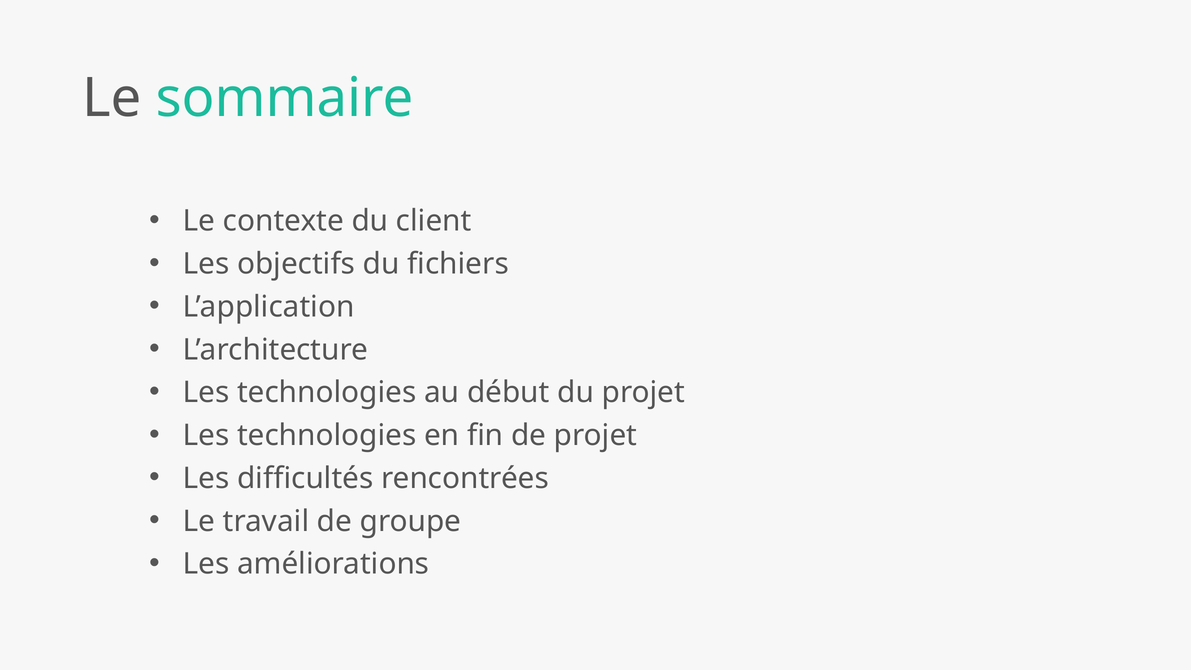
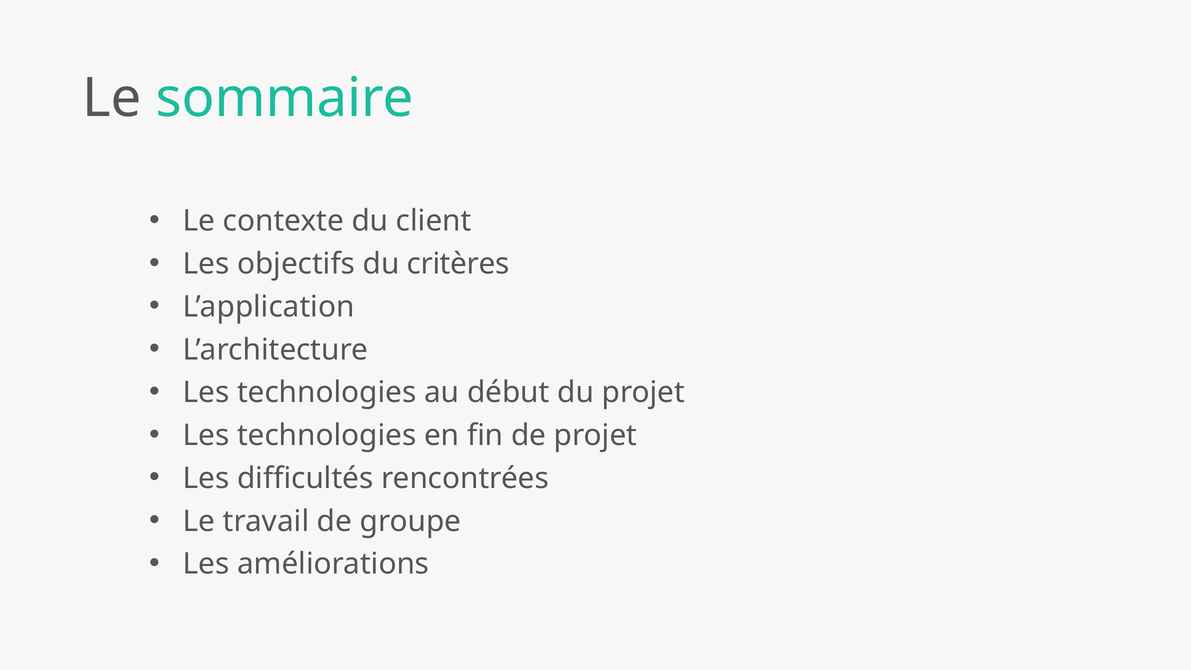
fichiers: fichiers -> critères
